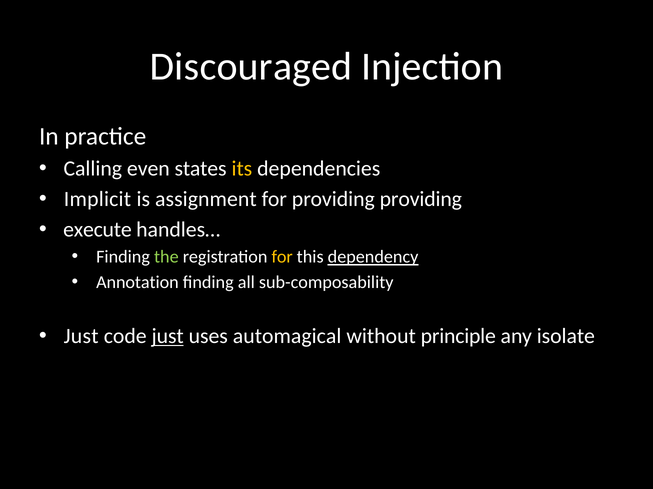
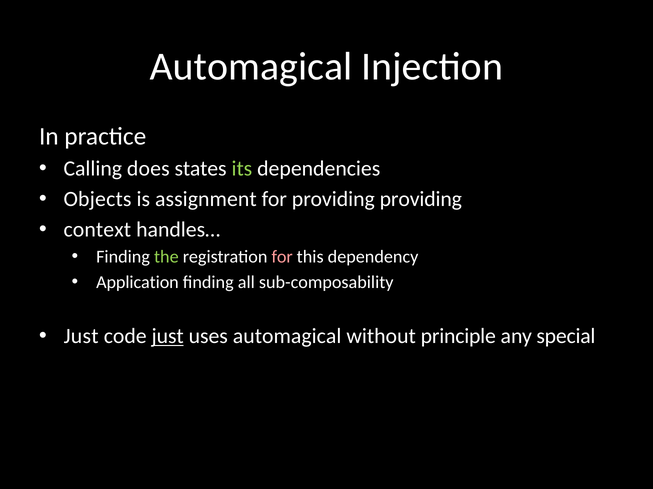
Discouraged at (251, 67): Discouraged -> Automagical
even: even -> does
its colour: yellow -> light green
Implicit: Implicit -> Objects
execute: execute -> context
for at (282, 257) colour: yellow -> pink
dependency underline: present -> none
Annotation: Annotation -> Application
isolate: isolate -> special
